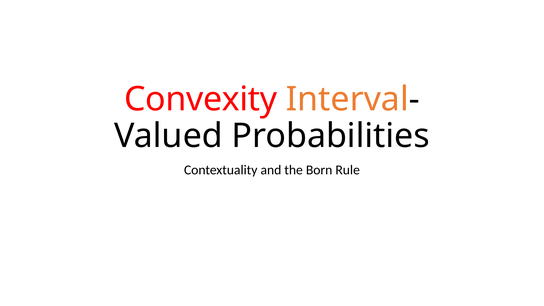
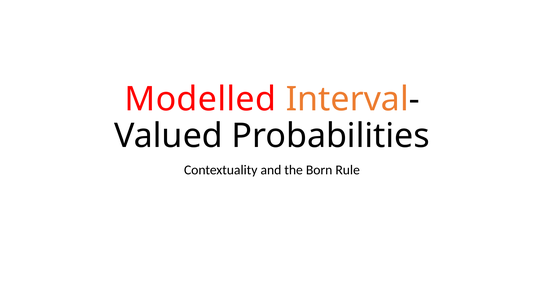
Convexity: Convexity -> Modelled
